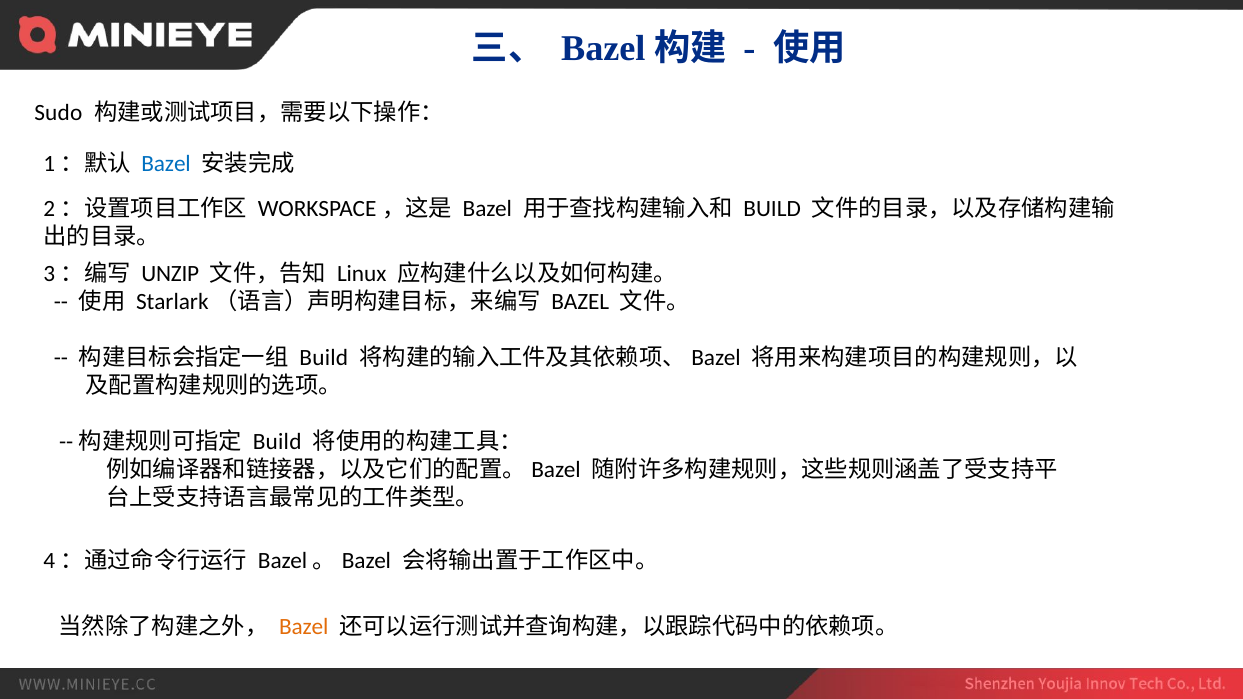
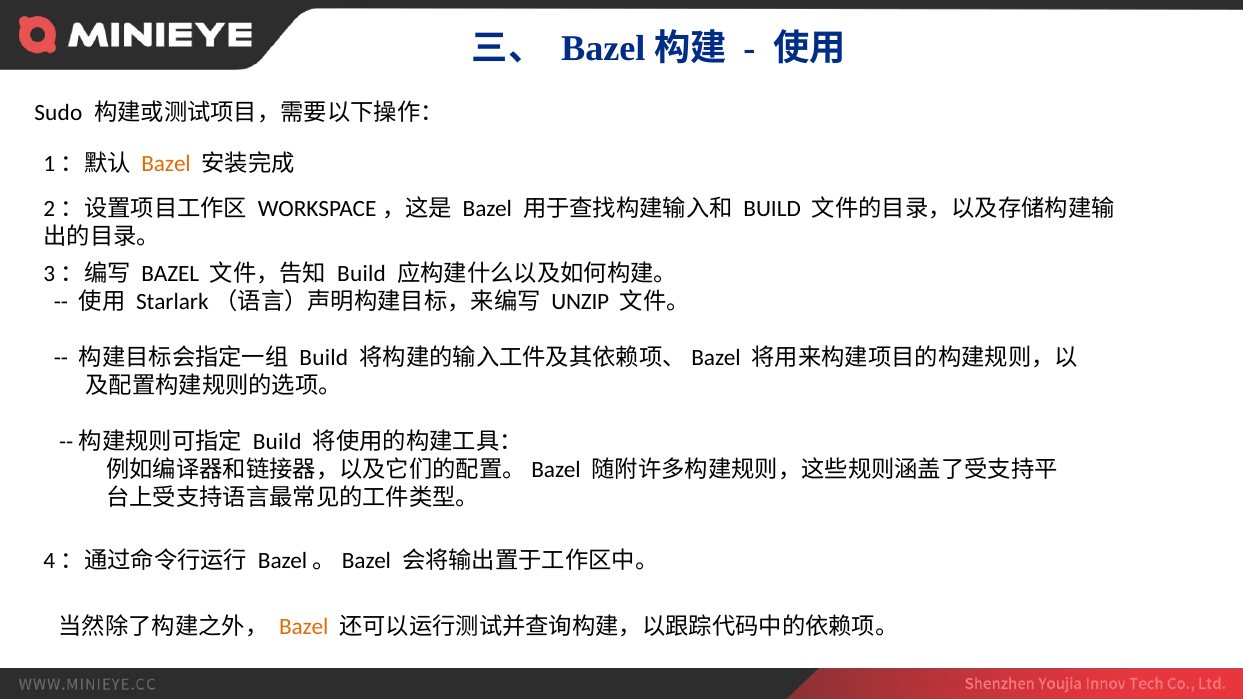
Bazel at (166, 163) colour: blue -> orange
UNZIP at (170, 274): UNZIP -> BAZEL
Linux at (362, 274): Linux -> Build
BAZEL at (580, 302): BAZEL -> UNZIP
